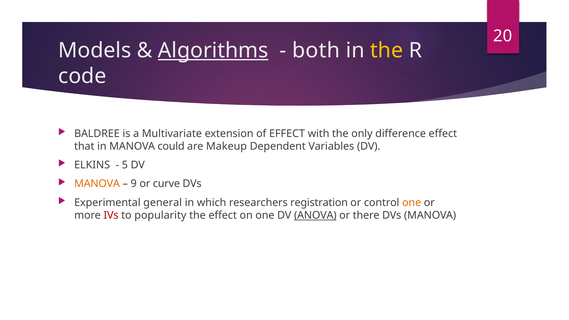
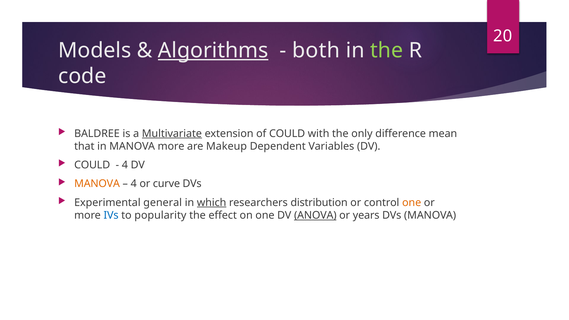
the at (387, 51) colour: yellow -> light green
Multivariate underline: none -> present
of EFFECT: EFFECT -> COULD
difference effect: effect -> mean
MANOVA could: could -> more
ELKINS at (92, 165): ELKINS -> COULD
5 at (125, 165): 5 -> 4
9 at (134, 184): 9 -> 4
which underline: none -> present
registration: registration -> distribution
IVs colour: red -> blue
there: there -> years
